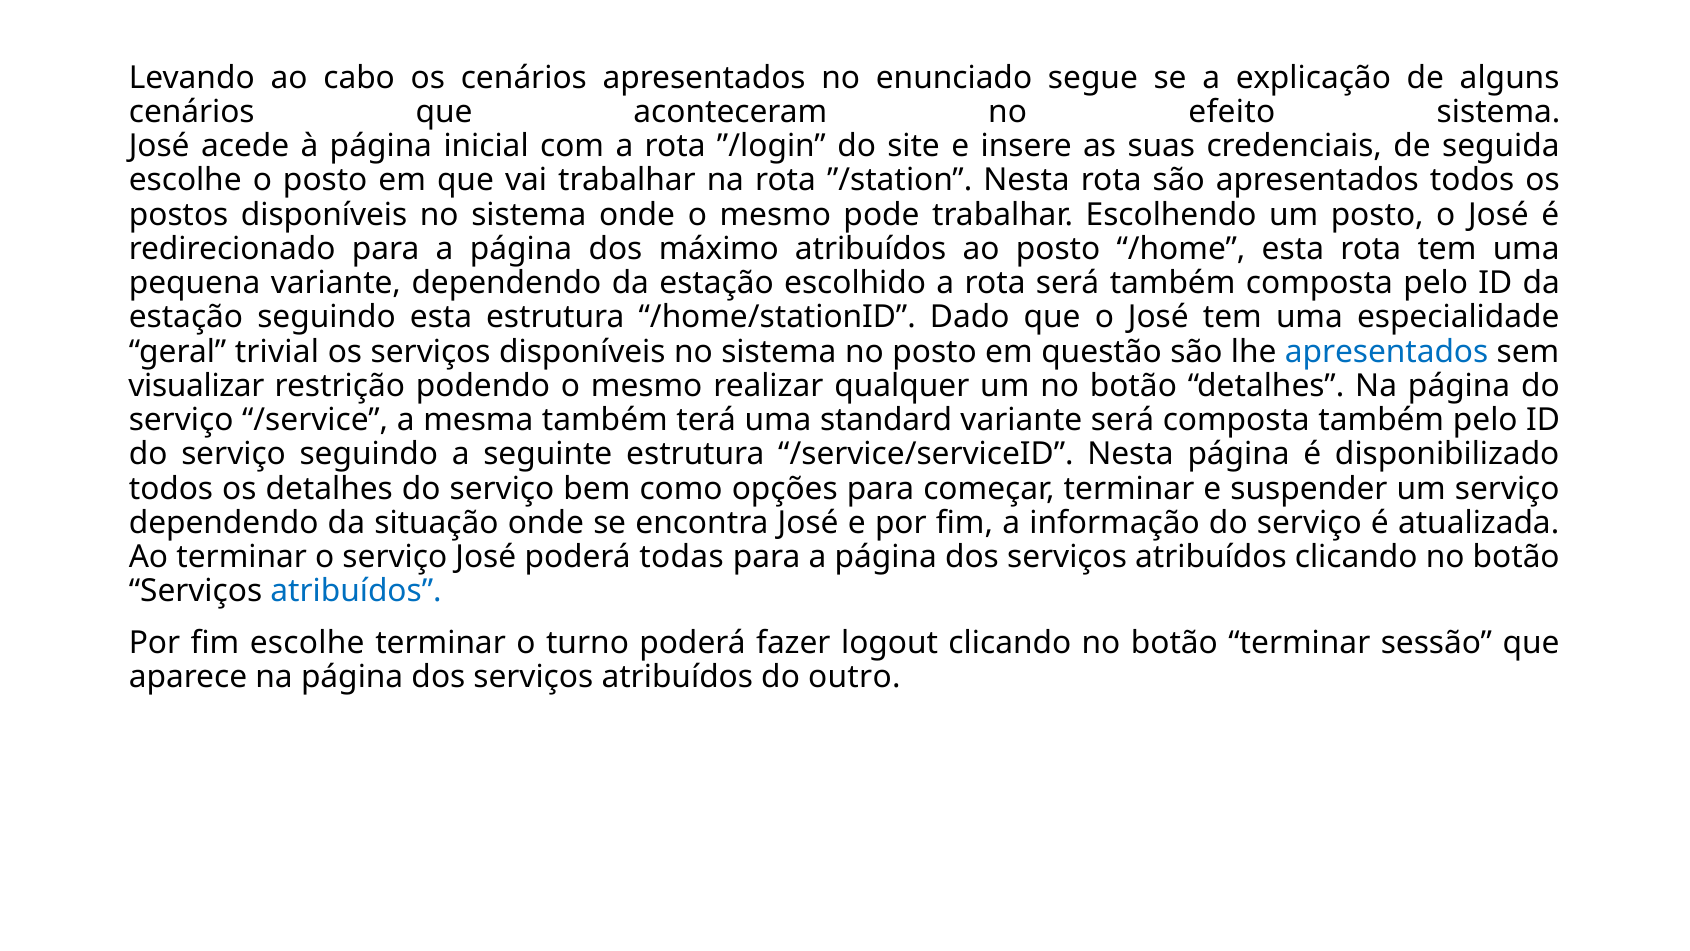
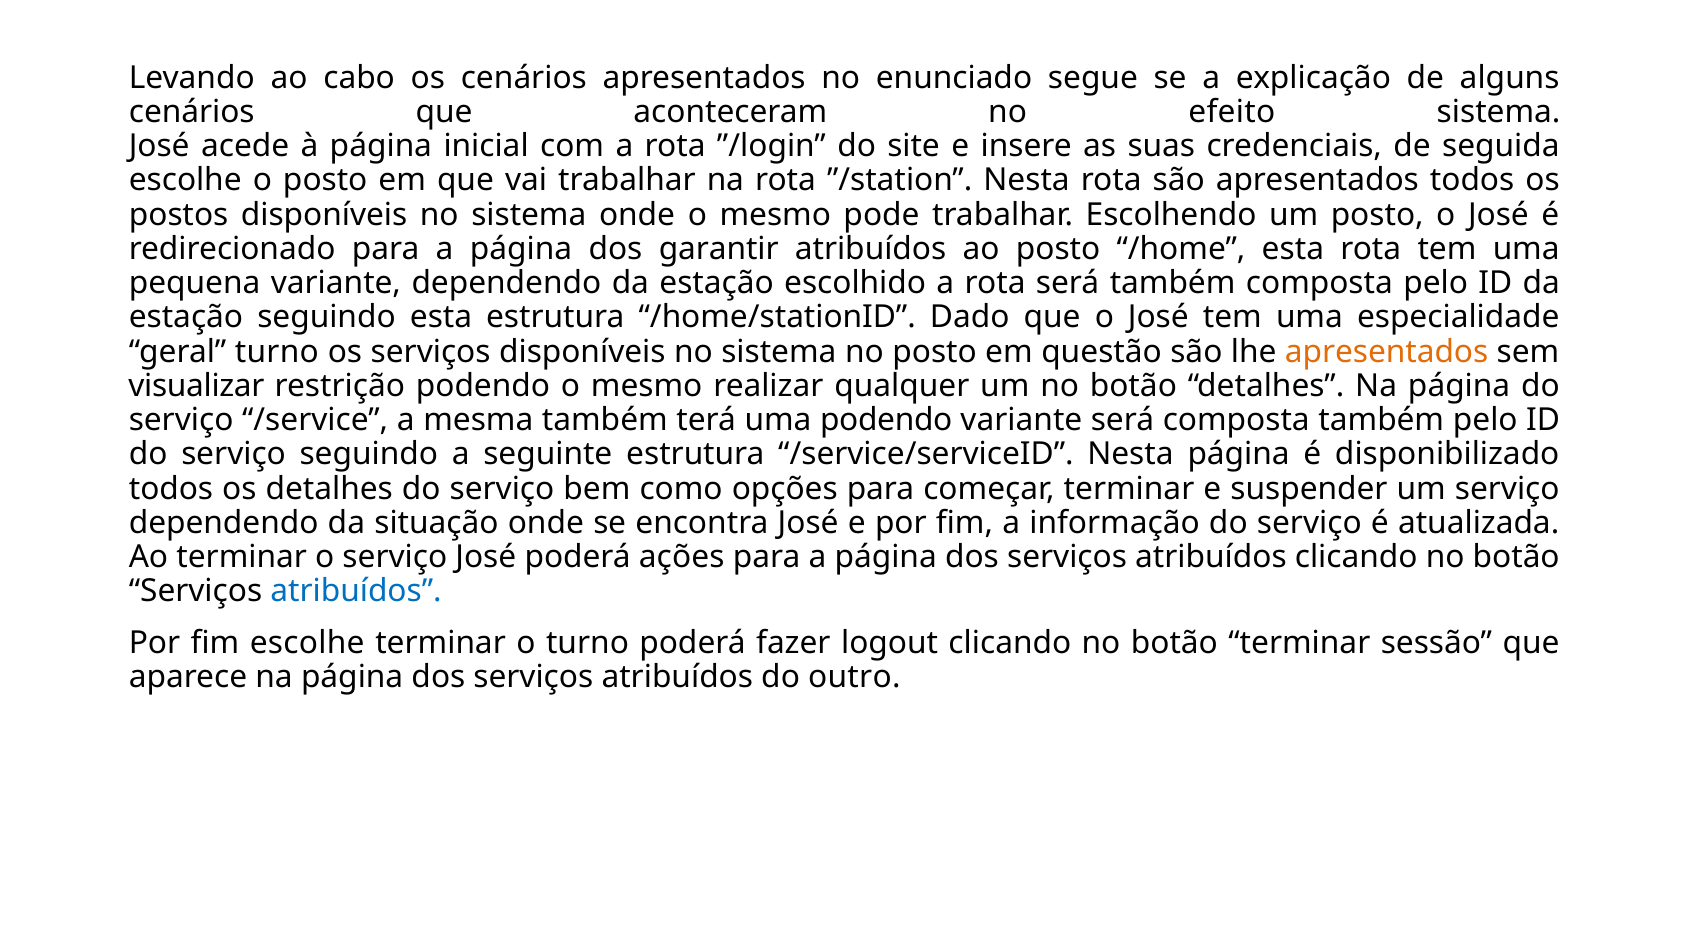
máximo: máximo -> garantir
geral trivial: trivial -> turno
apresentados at (1387, 351) colour: blue -> orange
uma standard: standard -> podendo
todas: todas -> ações
